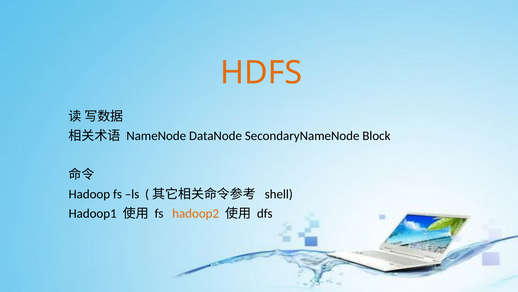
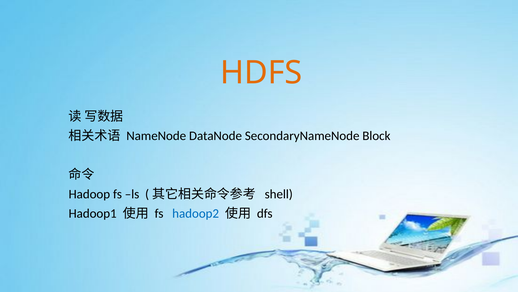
hadoop2 colour: orange -> blue
